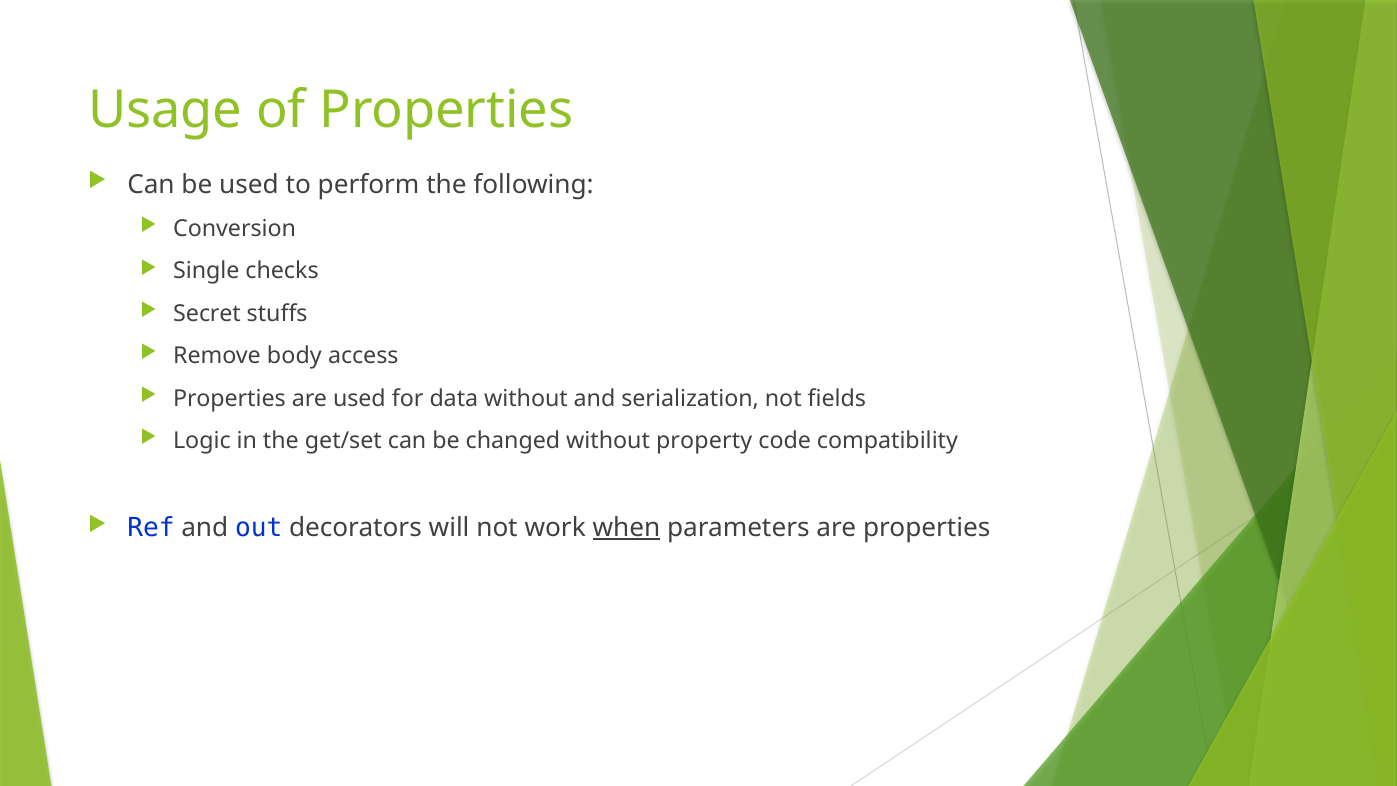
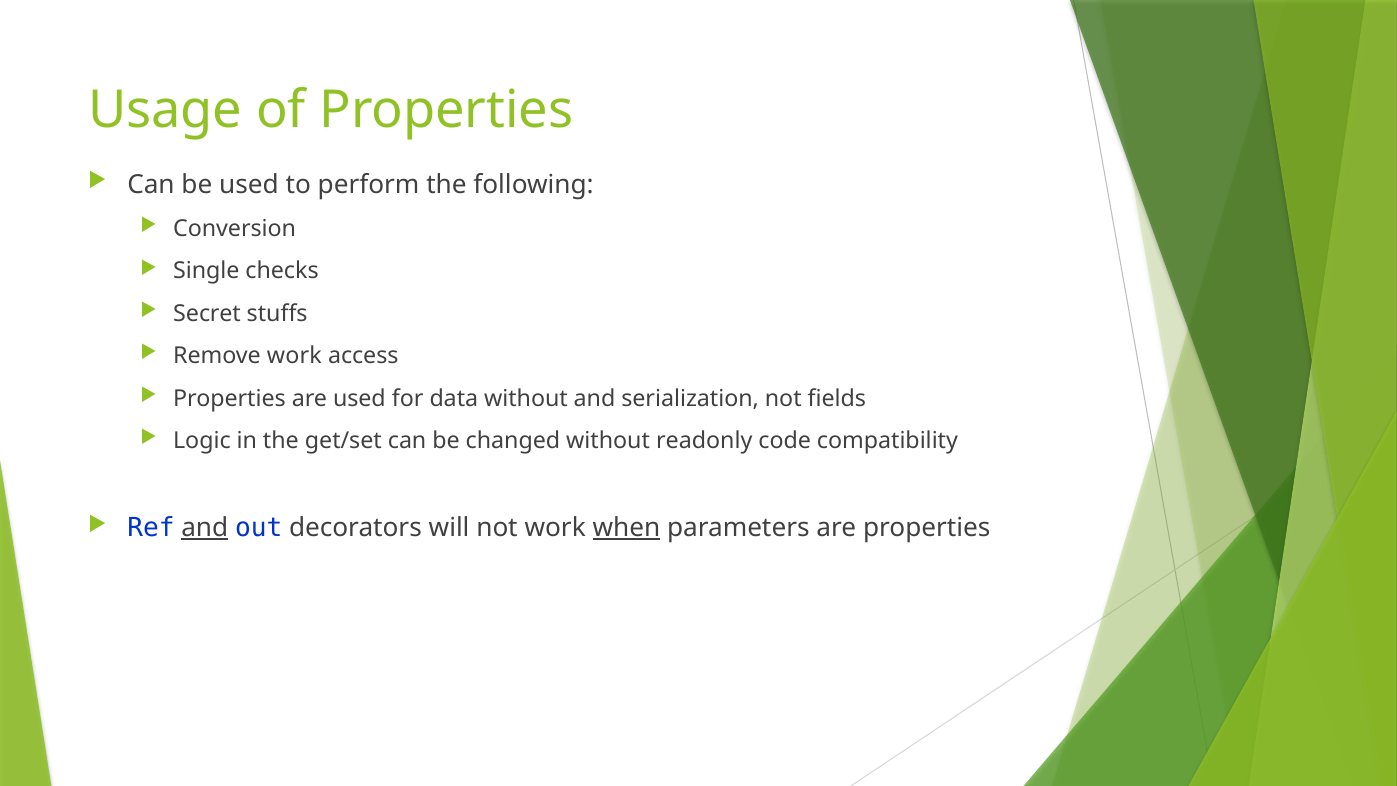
Remove body: body -> work
property: property -> readonly
and at (205, 528) underline: none -> present
